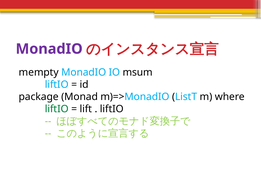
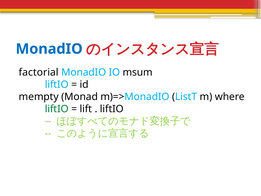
MonadIO at (49, 49) colour: purple -> blue
mempty: mempty -> factorial
package: package -> mempty
